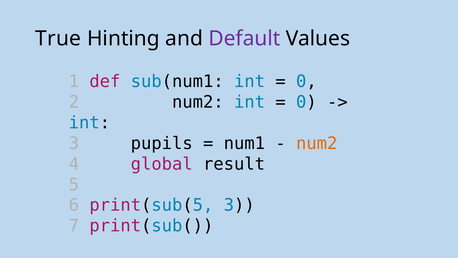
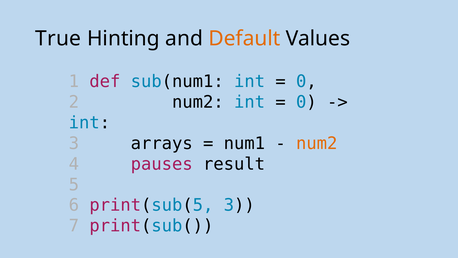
Default colour: purple -> orange
pupils: pupils -> arrays
global: global -> pauses
